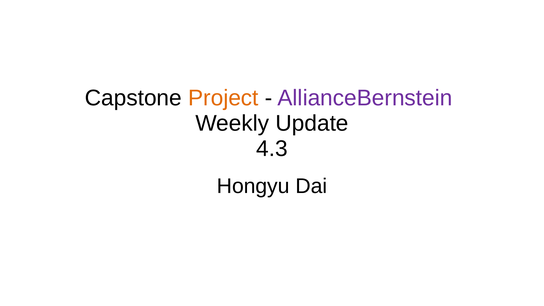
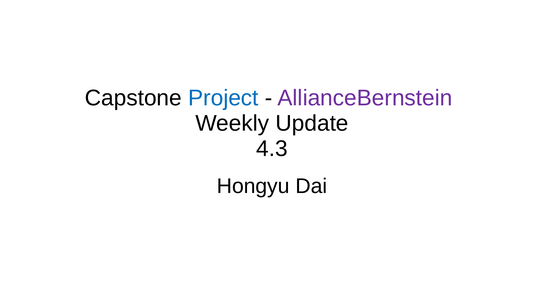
Project colour: orange -> blue
